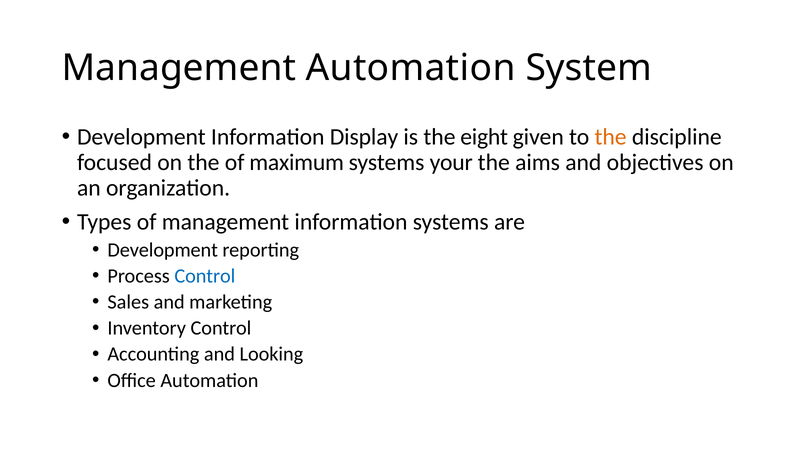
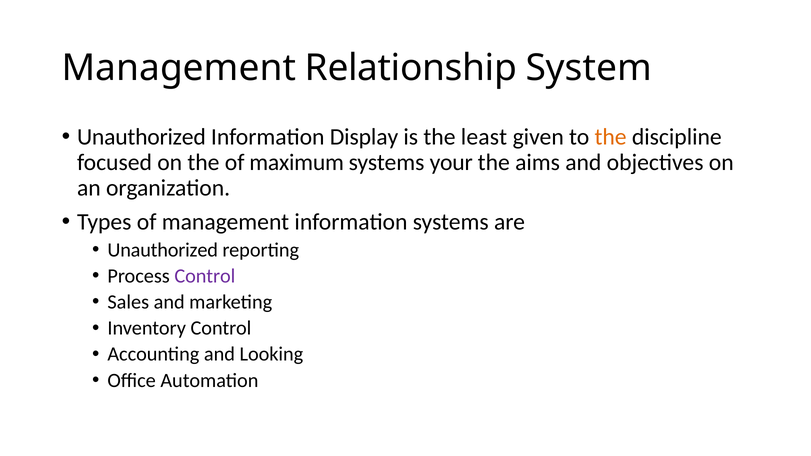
Management Automation: Automation -> Relationship
Development at (141, 137): Development -> Unauthorized
eight: eight -> least
Development at (163, 250): Development -> Unauthorized
Control at (205, 276) colour: blue -> purple
